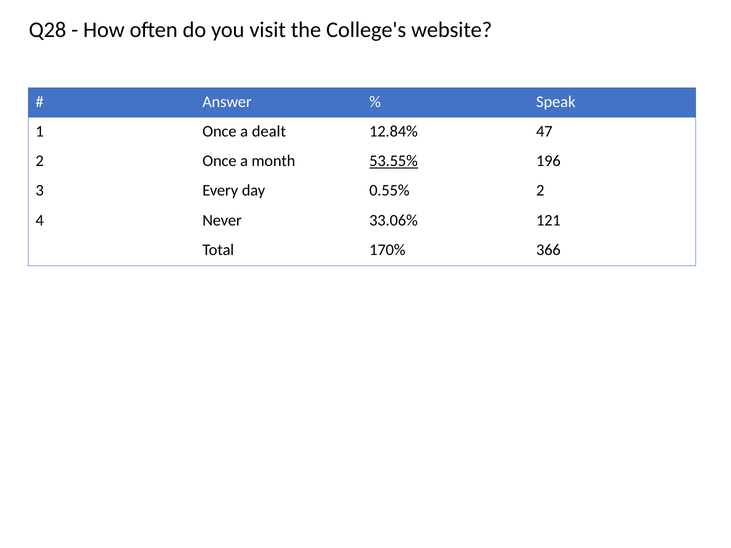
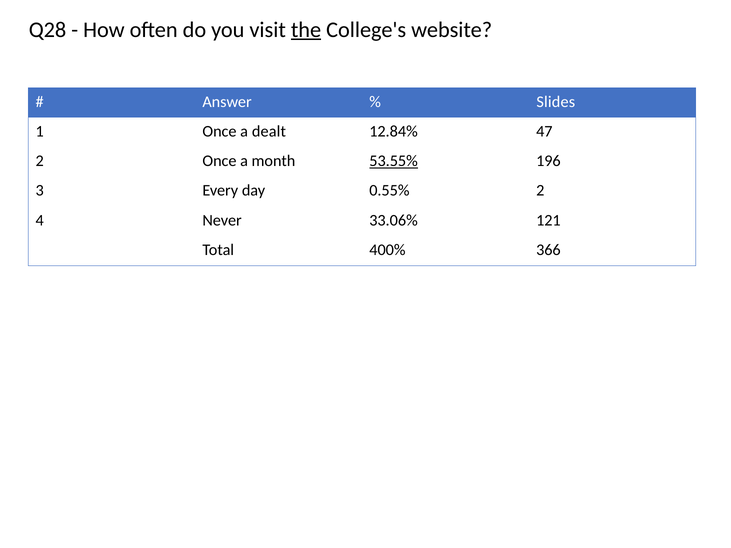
the underline: none -> present
Speak: Speak -> Slides
170%: 170% -> 400%
